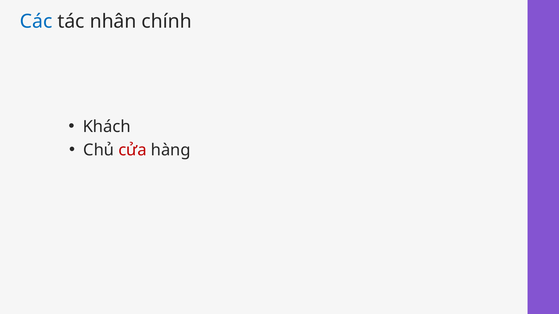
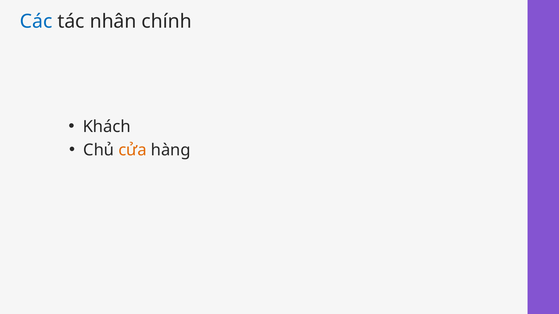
cửa colour: red -> orange
